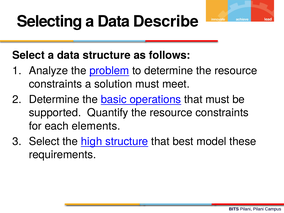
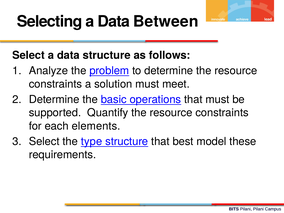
Describe: Describe -> Between
high: high -> type
